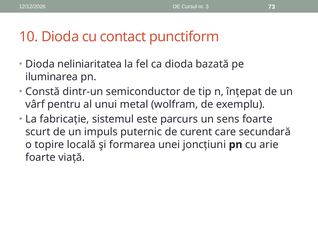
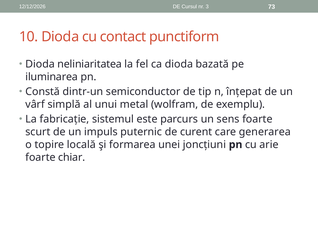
pentru: pentru -> simplă
secundară: secundară -> generarea
viață: viață -> chiar
